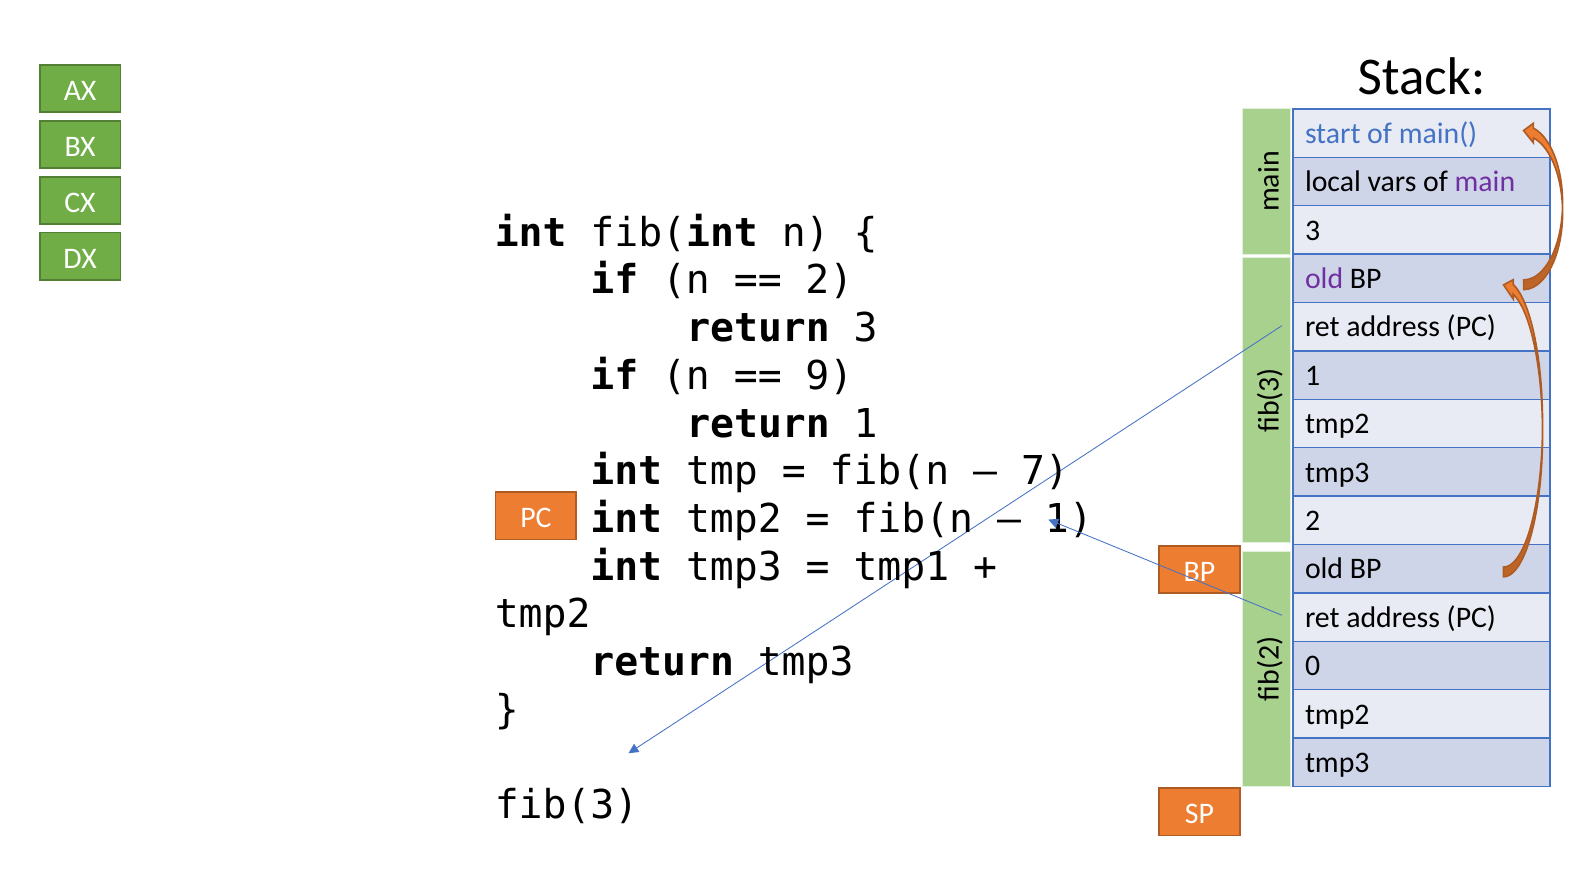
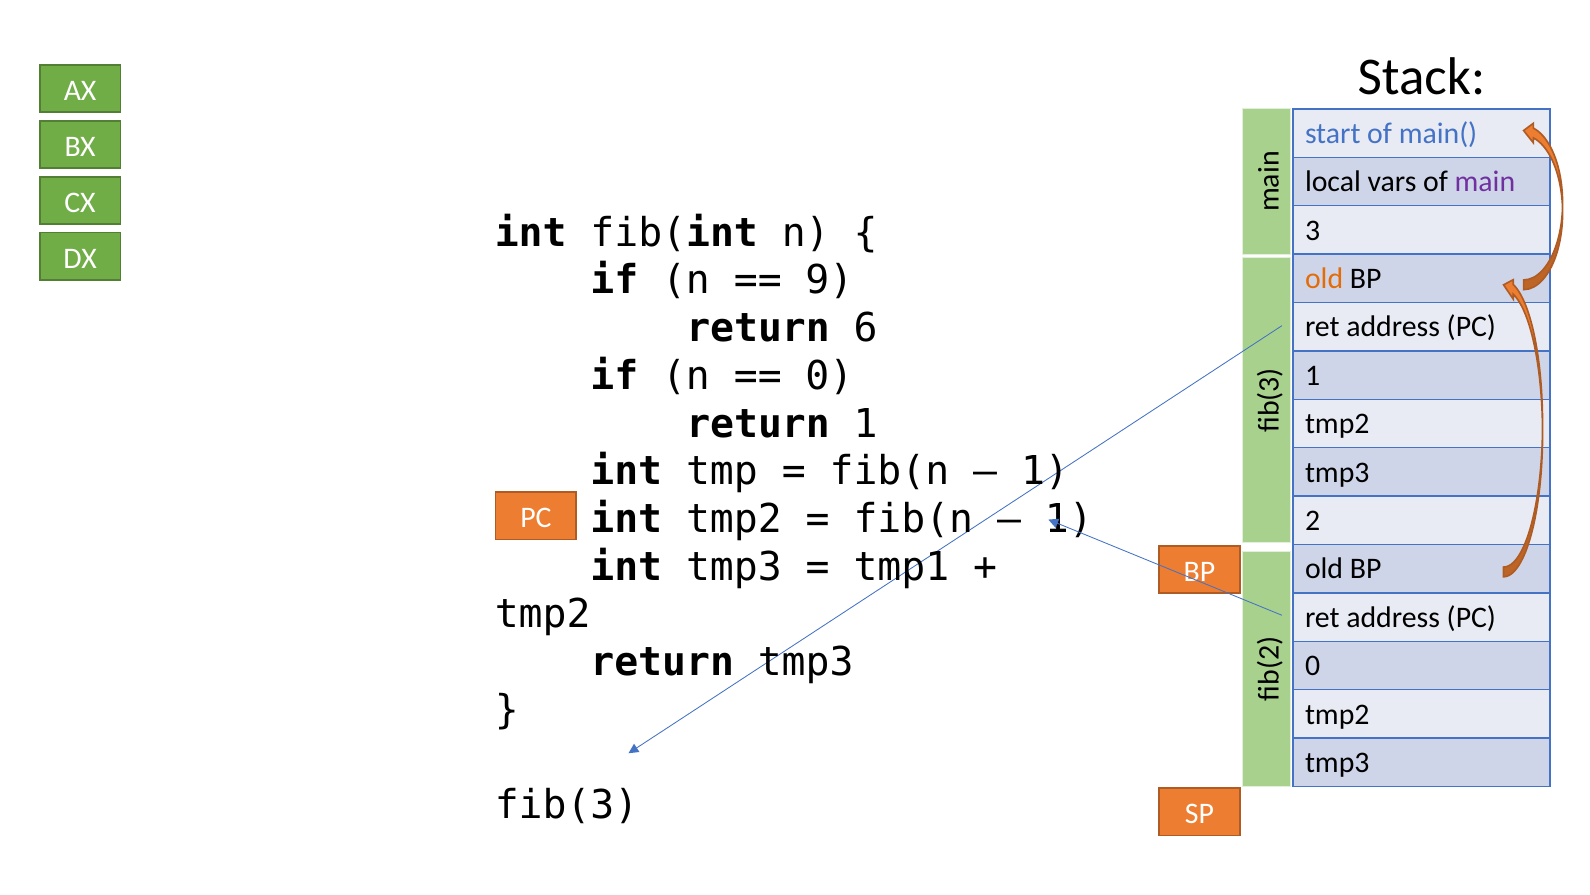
2 at (829, 280): 2 -> 9
old at (1324, 278) colour: purple -> orange
return 3: 3 -> 6
9 at (829, 376): 9 -> 0
7 at (1045, 471): 7 -> 1
